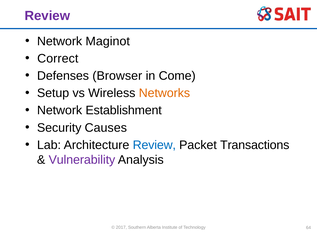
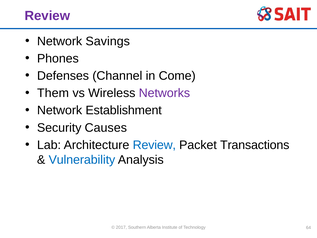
Maginot: Maginot -> Savings
Correct: Correct -> Phones
Browser: Browser -> Channel
Setup: Setup -> Them
Networks colour: orange -> purple
Vulnerability colour: purple -> blue
